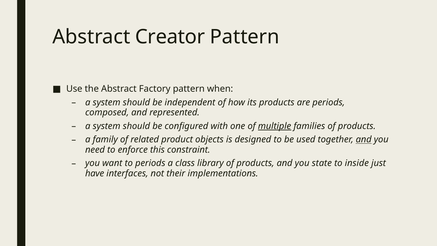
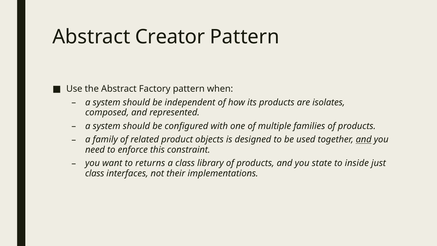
are periods: periods -> isolates
multiple underline: present -> none
to periods: periods -> returns
have at (95, 173): have -> class
